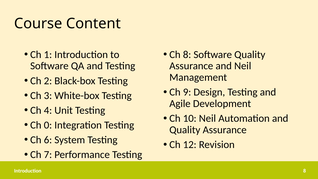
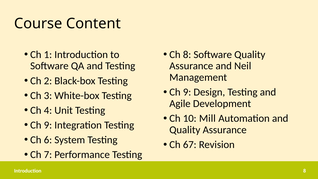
10 Neil: Neil -> Mill
0 at (48, 125): 0 -> 9
12: 12 -> 67
